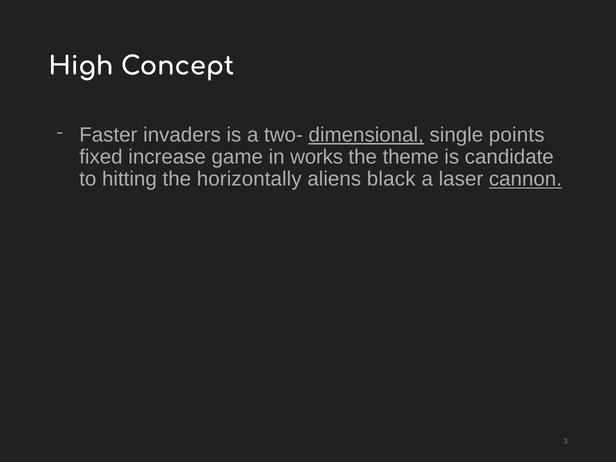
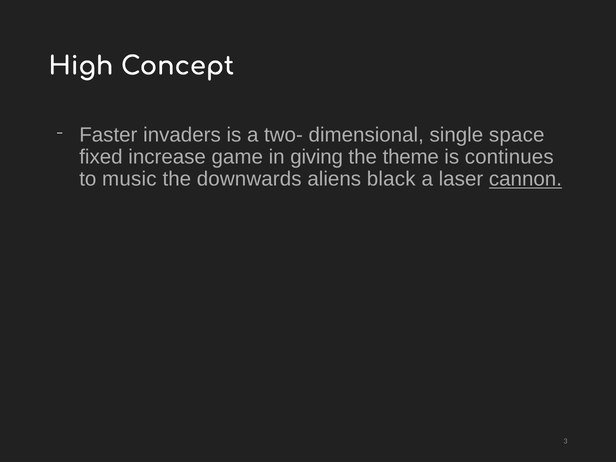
dimensional underline: present -> none
points: points -> space
works: works -> giving
candidate: candidate -> continues
hitting: hitting -> music
horizontally: horizontally -> downwards
